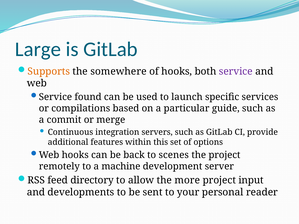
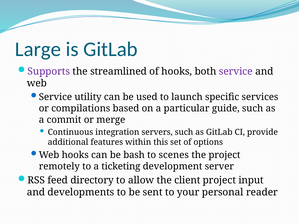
Supports colour: orange -> purple
somewhere: somewhere -> streamlined
found: found -> utility
back: back -> bash
machine: machine -> ticketing
more: more -> client
